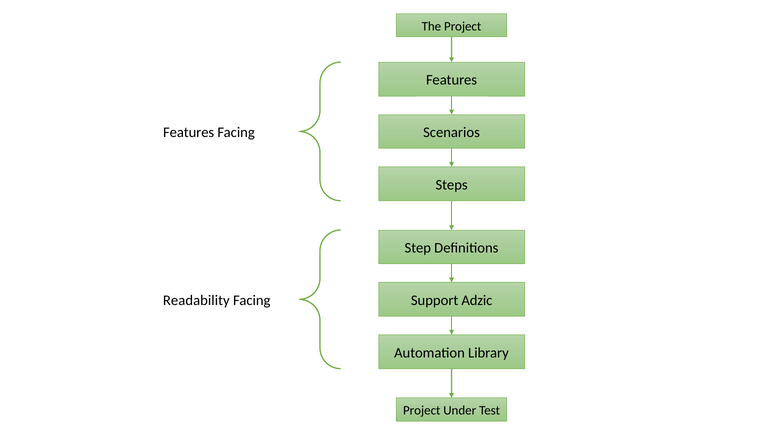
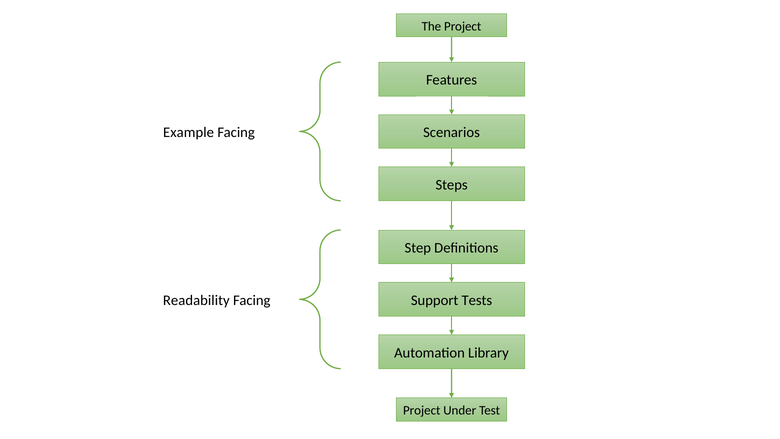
Features at (189, 132): Features -> Example
Adzic: Adzic -> Tests
